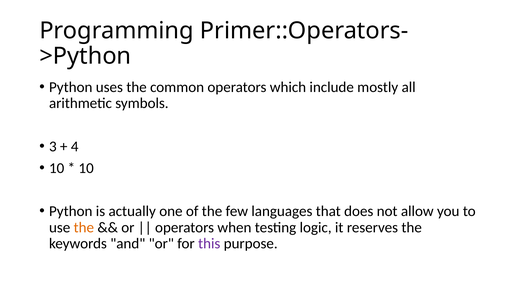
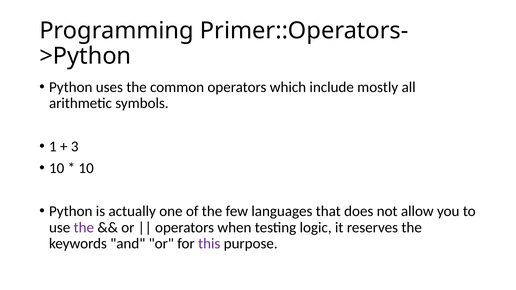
3: 3 -> 1
4: 4 -> 3
the at (84, 228) colour: orange -> purple
